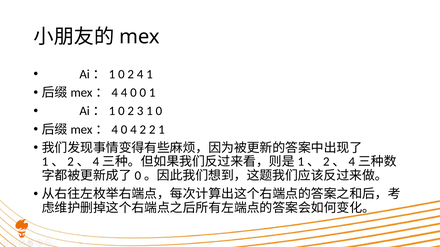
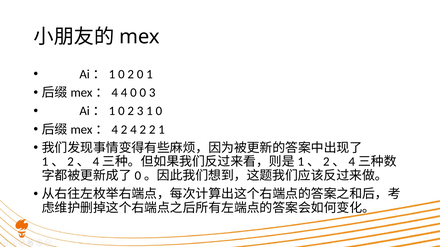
2 4: 4 -> 0
0 1: 1 -> 3
0 at (124, 130): 0 -> 2
